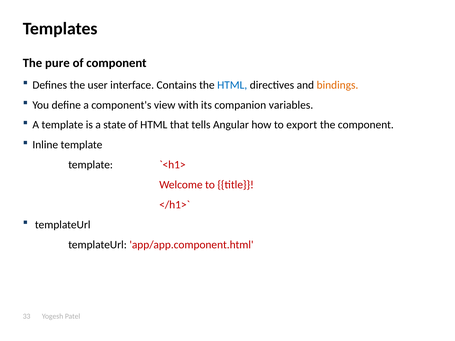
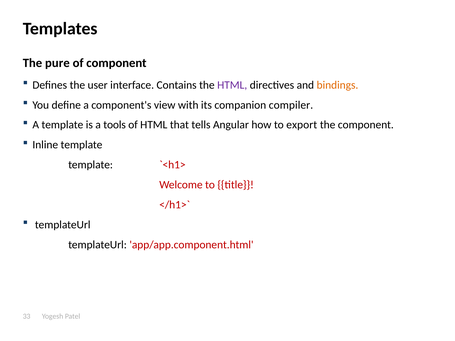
HTML at (232, 85) colour: blue -> purple
variables: variables -> compiler
state: state -> tools
